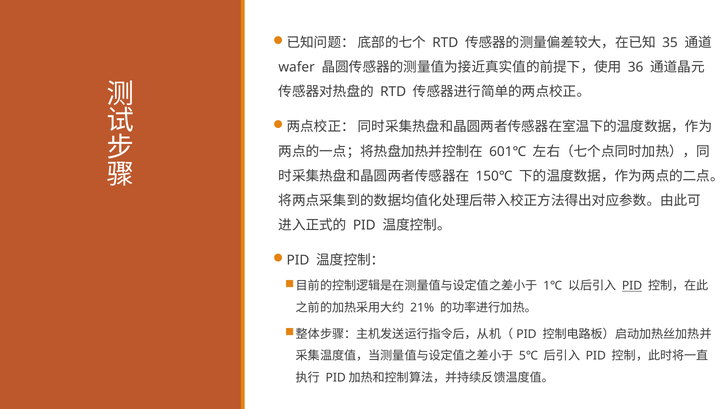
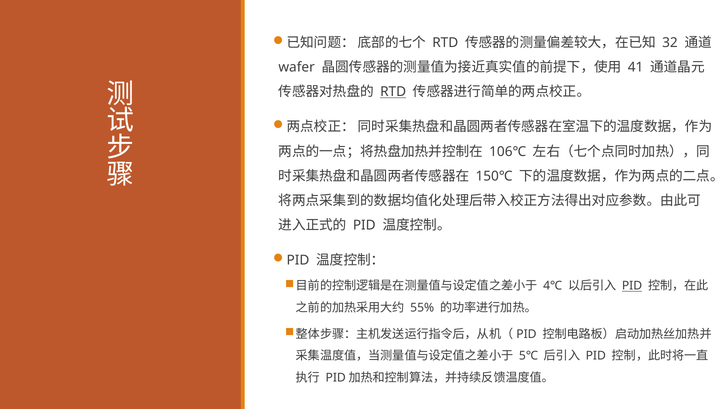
35: 35 -> 32
36: 36 -> 41
RTD at (393, 92) underline: none -> present
601℃: 601℃ -> 106℃
1℃: 1℃ -> 4℃
21%: 21% -> 55%
